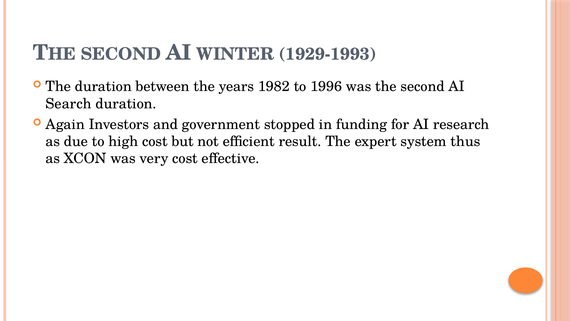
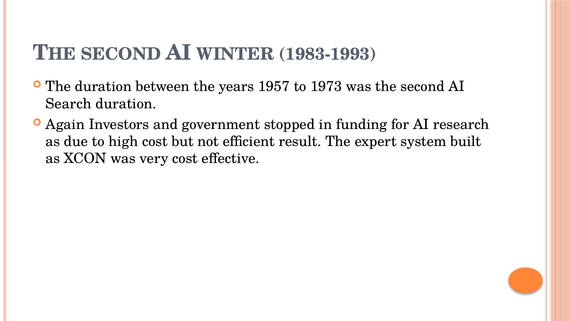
1929-1993: 1929-1993 -> 1983-1993
1982: 1982 -> 1957
1996: 1996 -> 1973
thus: thus -> built
